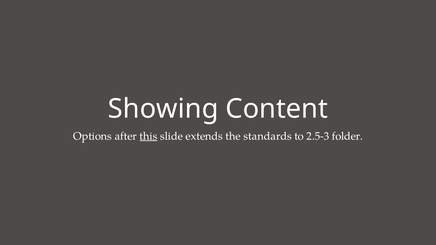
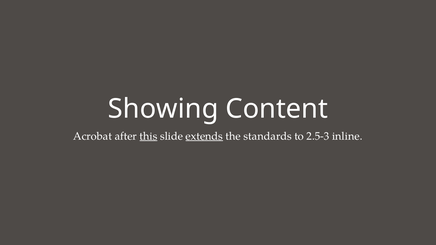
Options: Options -> Acrobat
extends underline: none -> present
folder: folder -> inline
